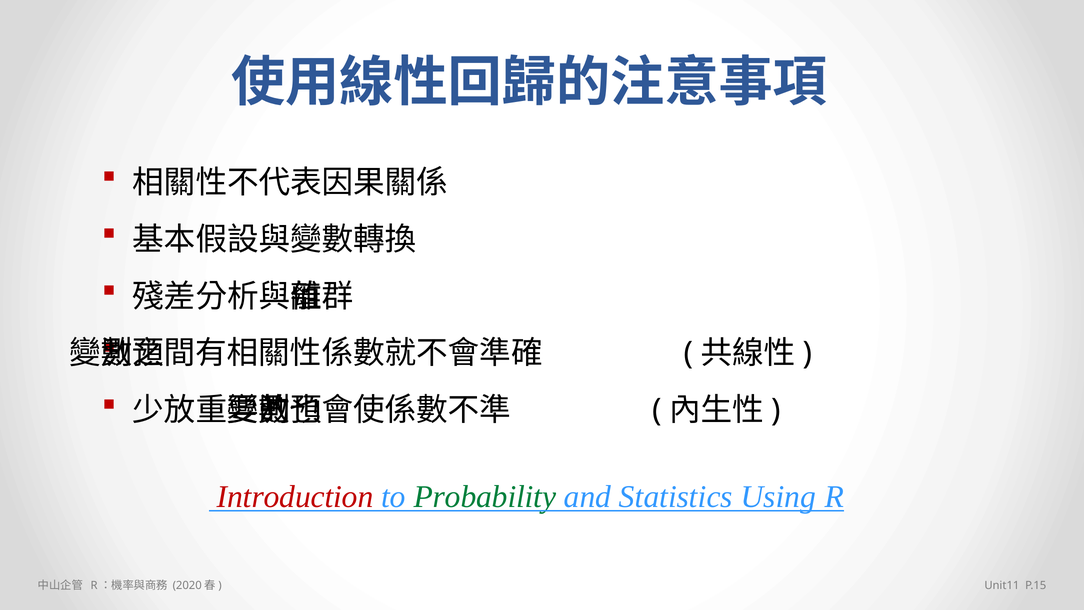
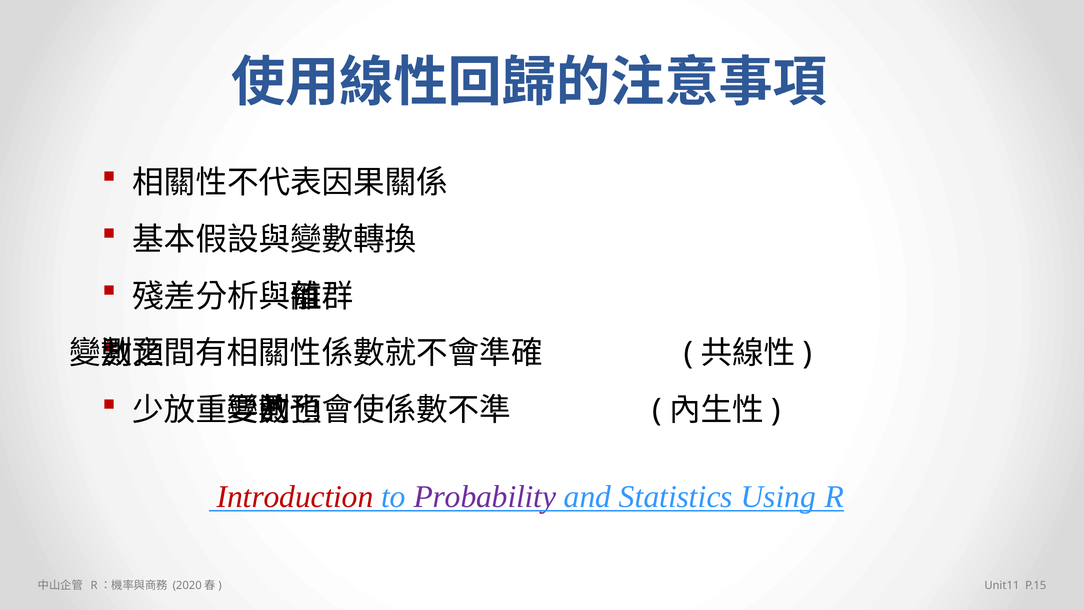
Probability colour: green -> purple
